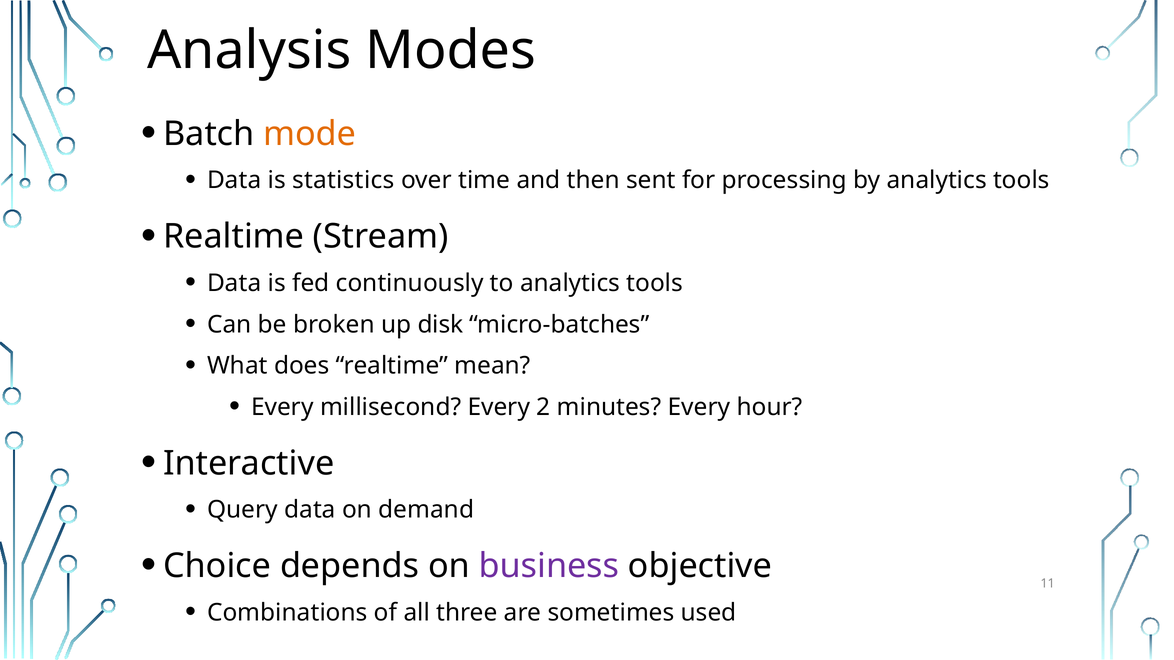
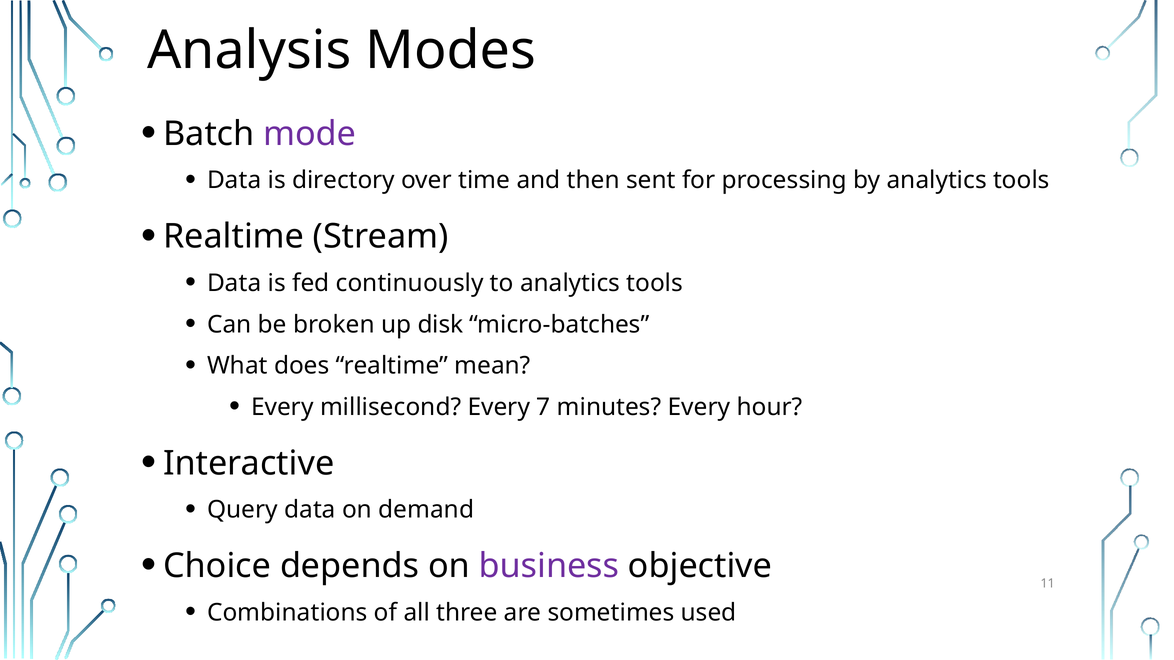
mode colour: orange -> purple
statistics: statistics -> directory
2: 2 -> 7
